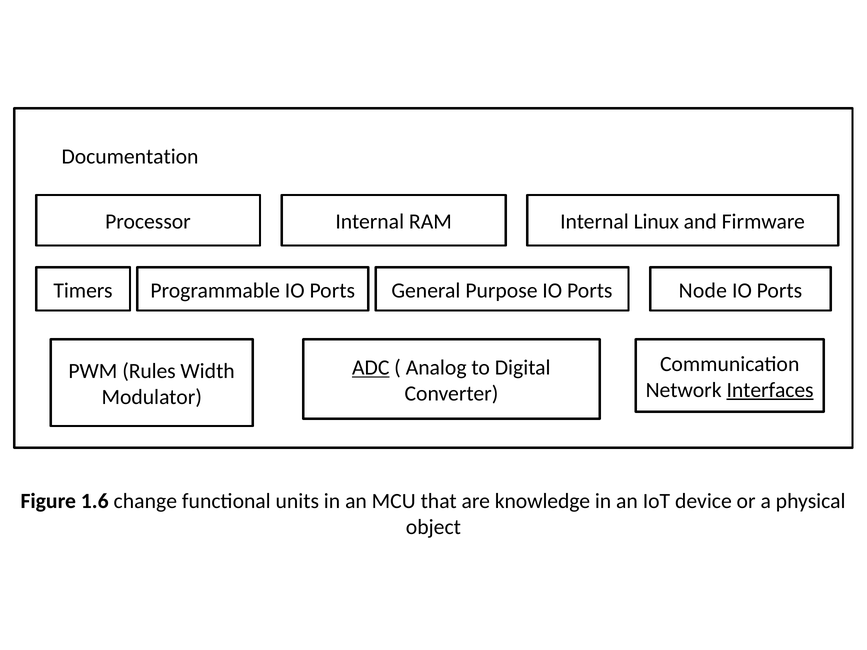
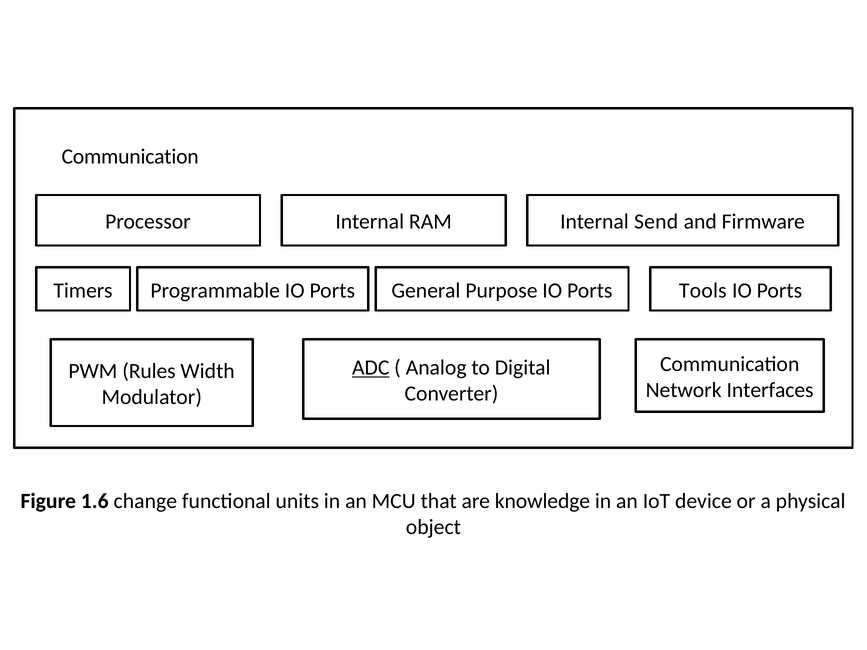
Documentation at (130, 157): Documentation -> Communication
Linux: Linux -> Send
Node: Node -> Tools
Interfaces underline: present -> none
